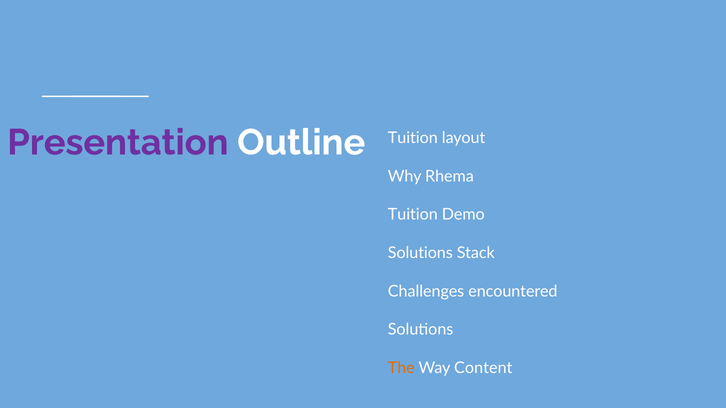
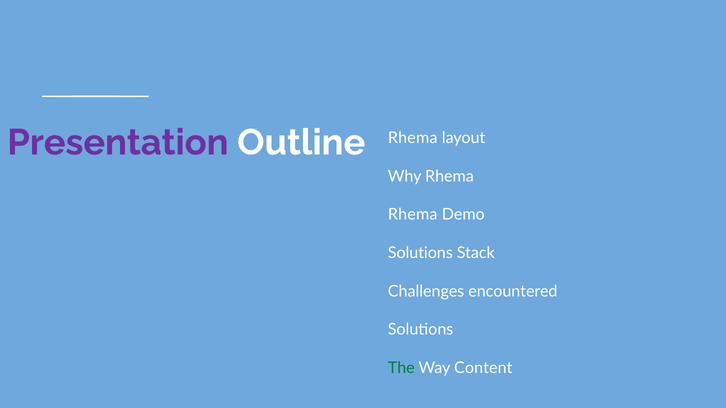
Outline Tuition: Tuition -> Rhema
Tuition at (413, 215): Tuition -> Rhema
The colour: orange -> green
